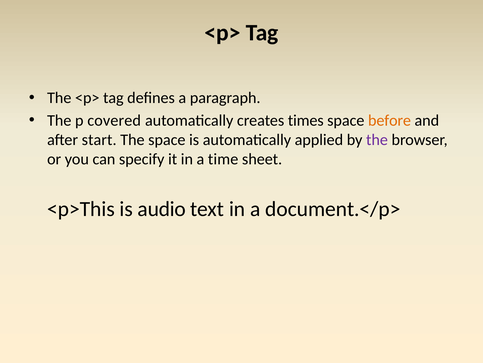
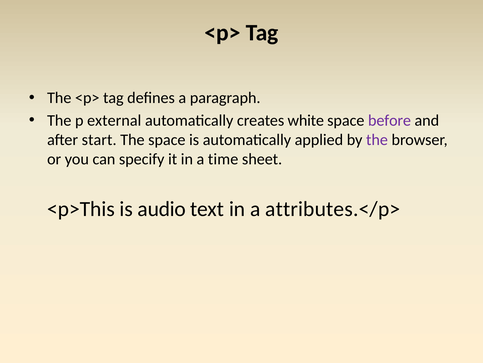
covered: covered -> external
times: times -> white
before colour: orange -> purple
document.</p>: document.</p> -> attributes.</p>
